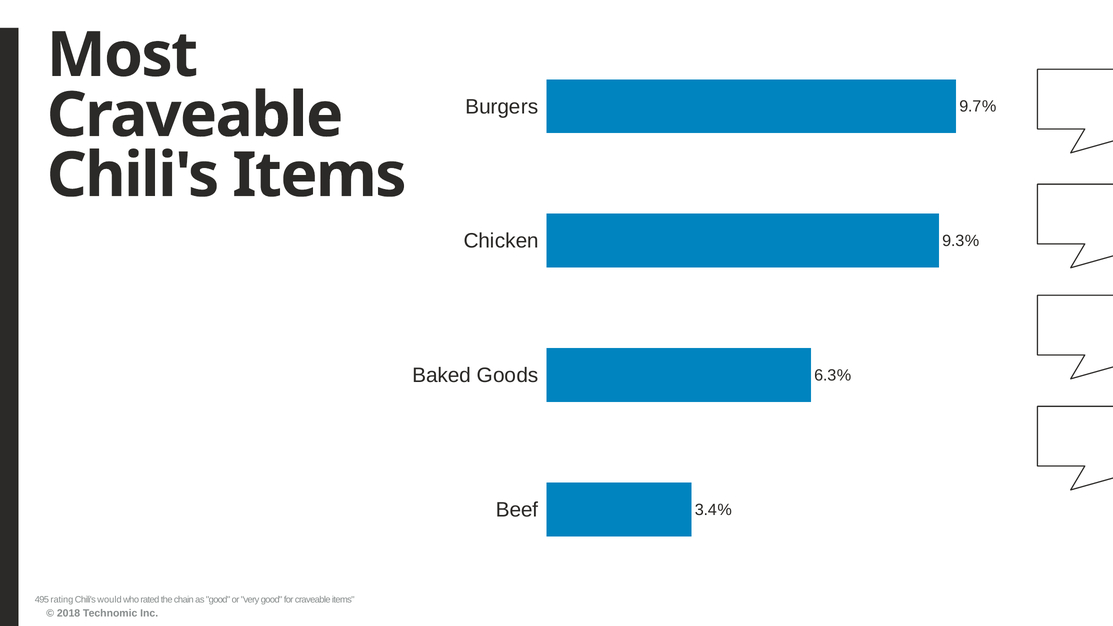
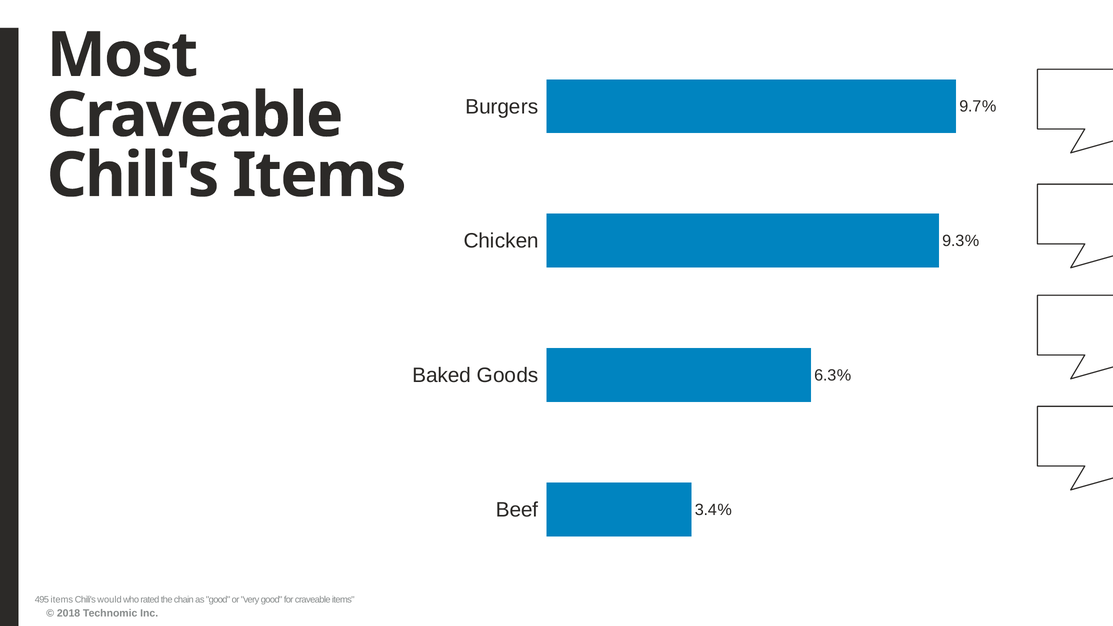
495 rating: rating -> items
